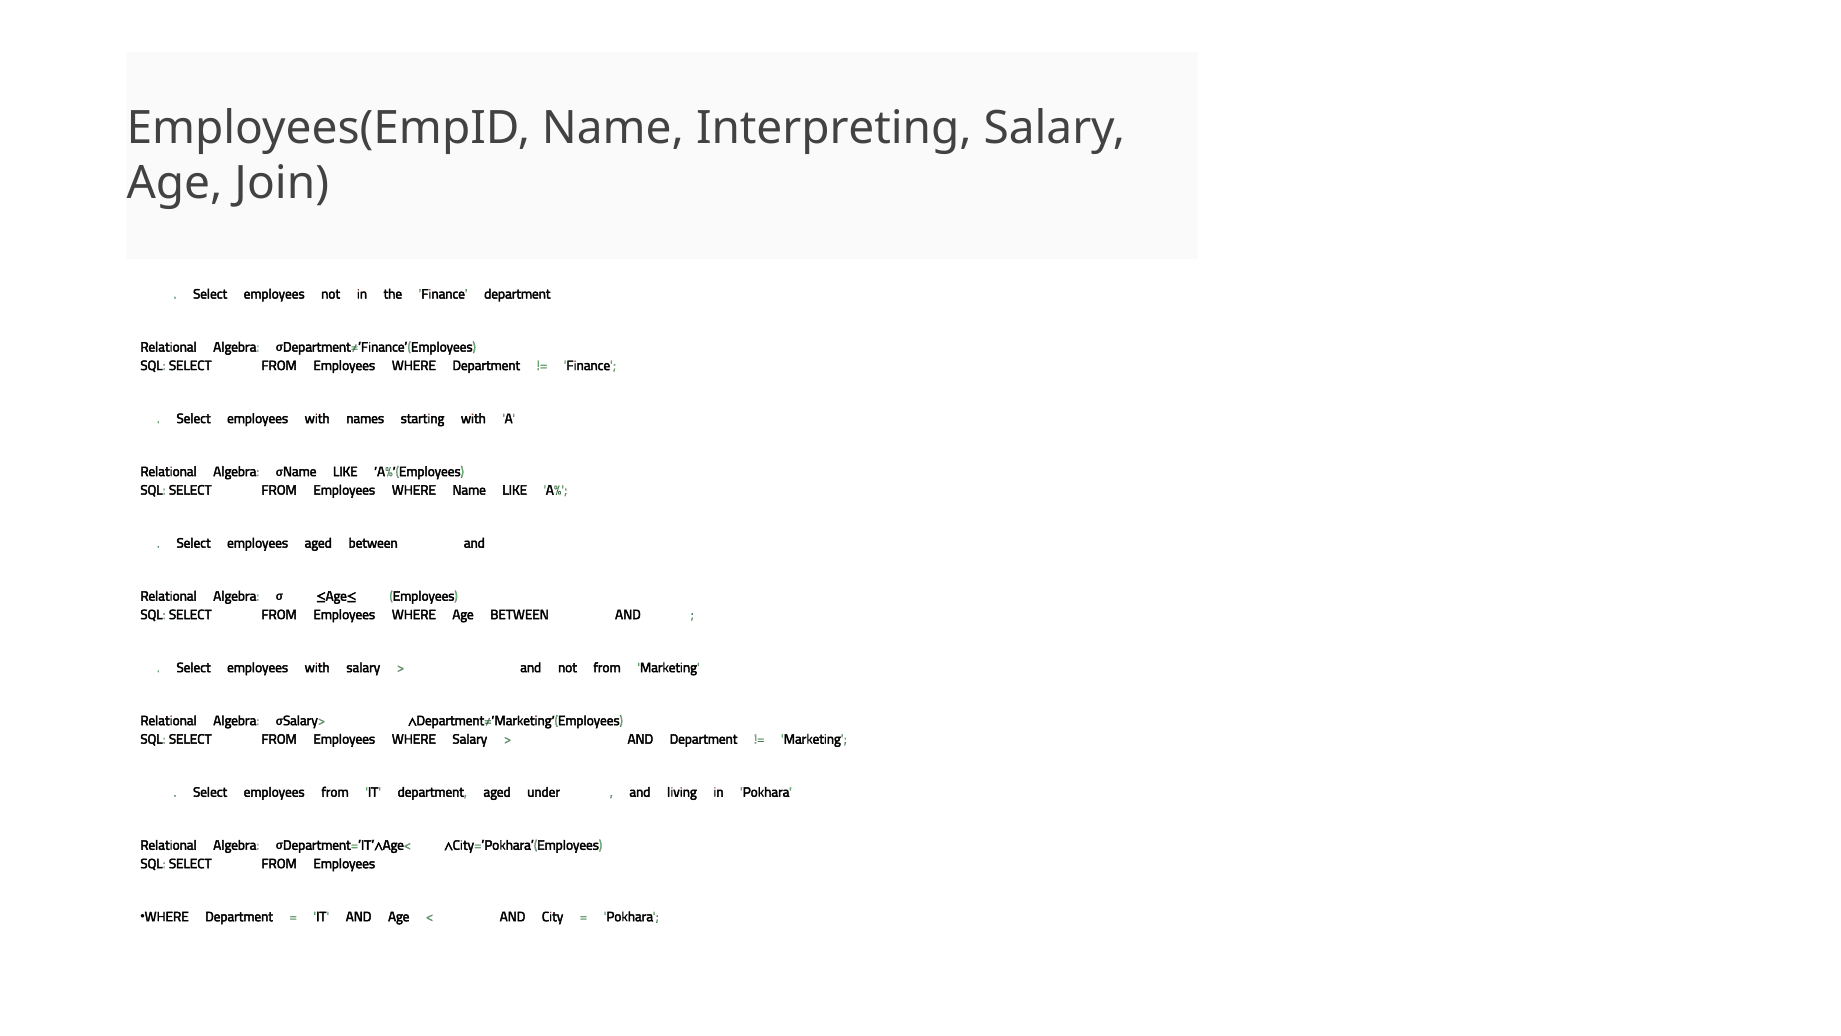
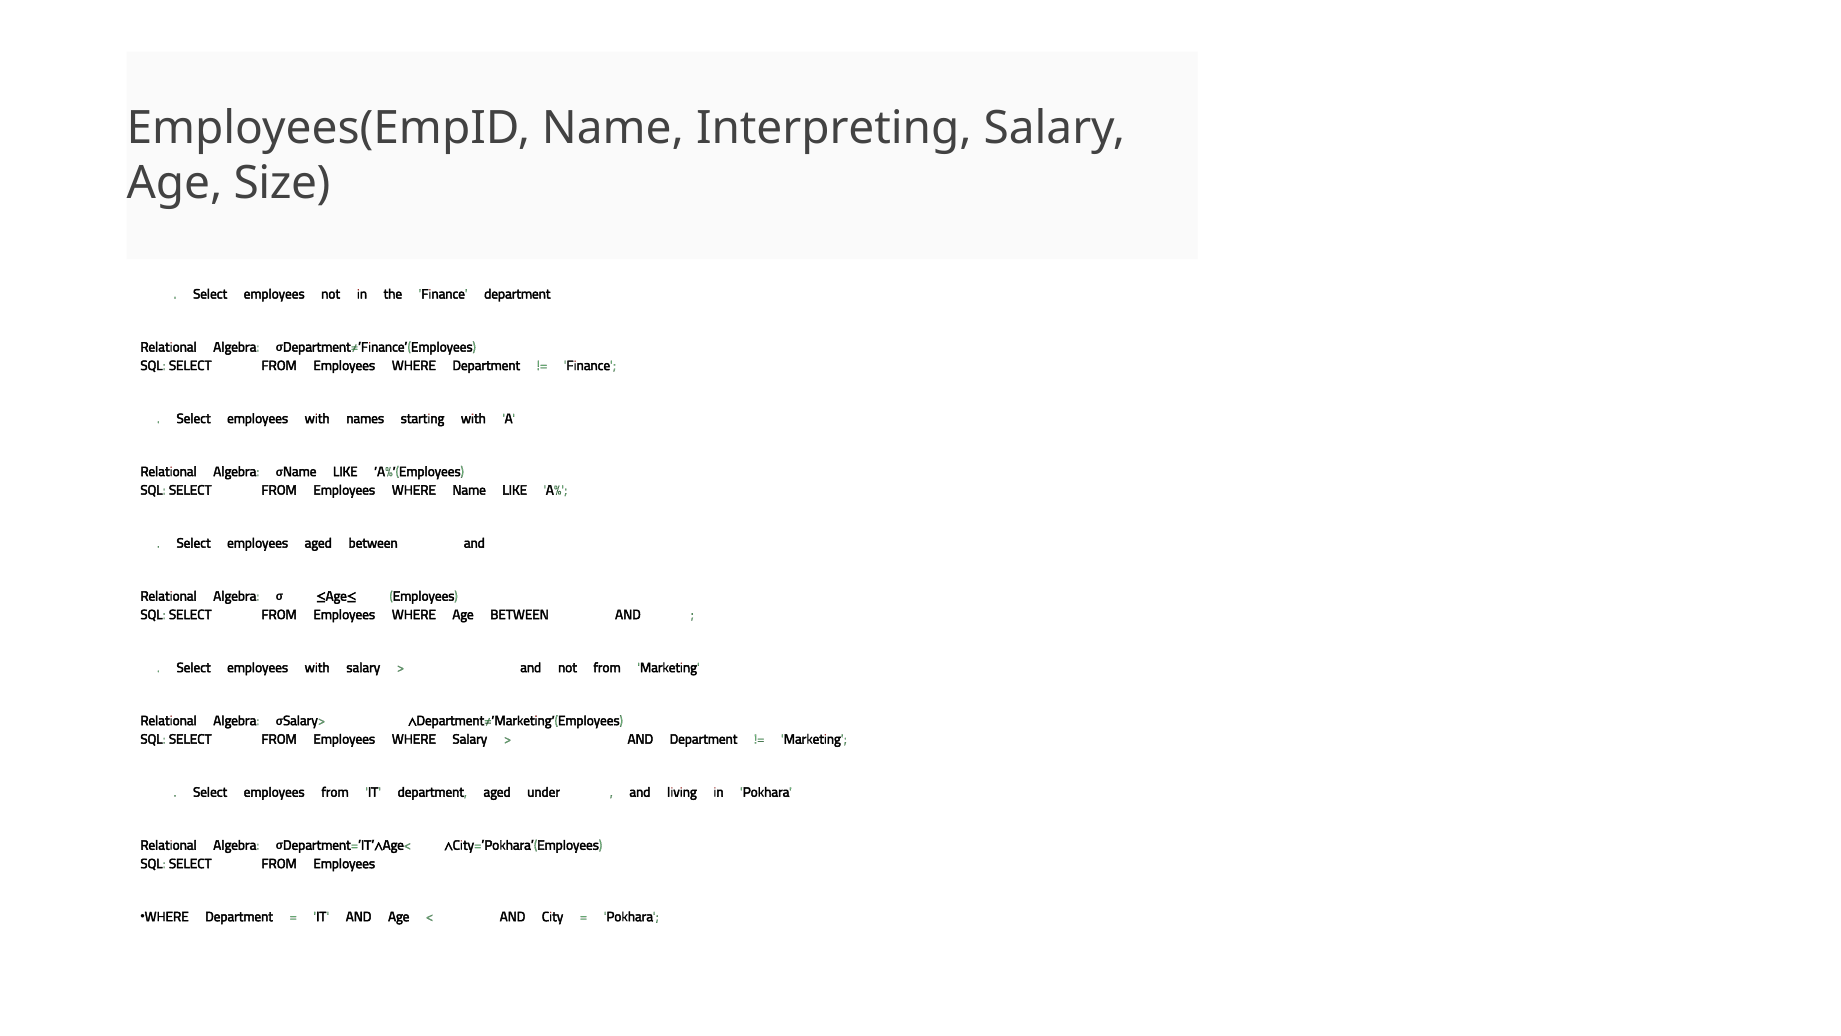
Join: Join -> Size
